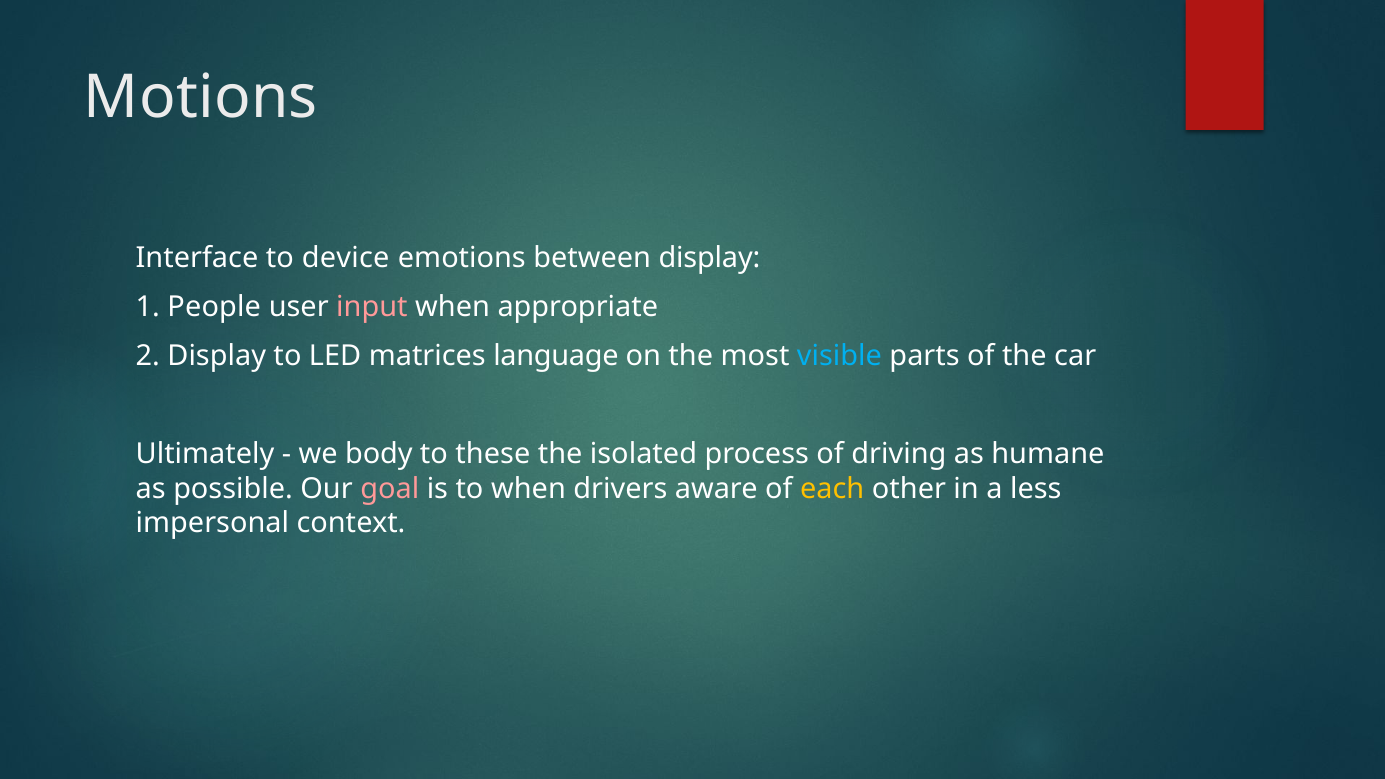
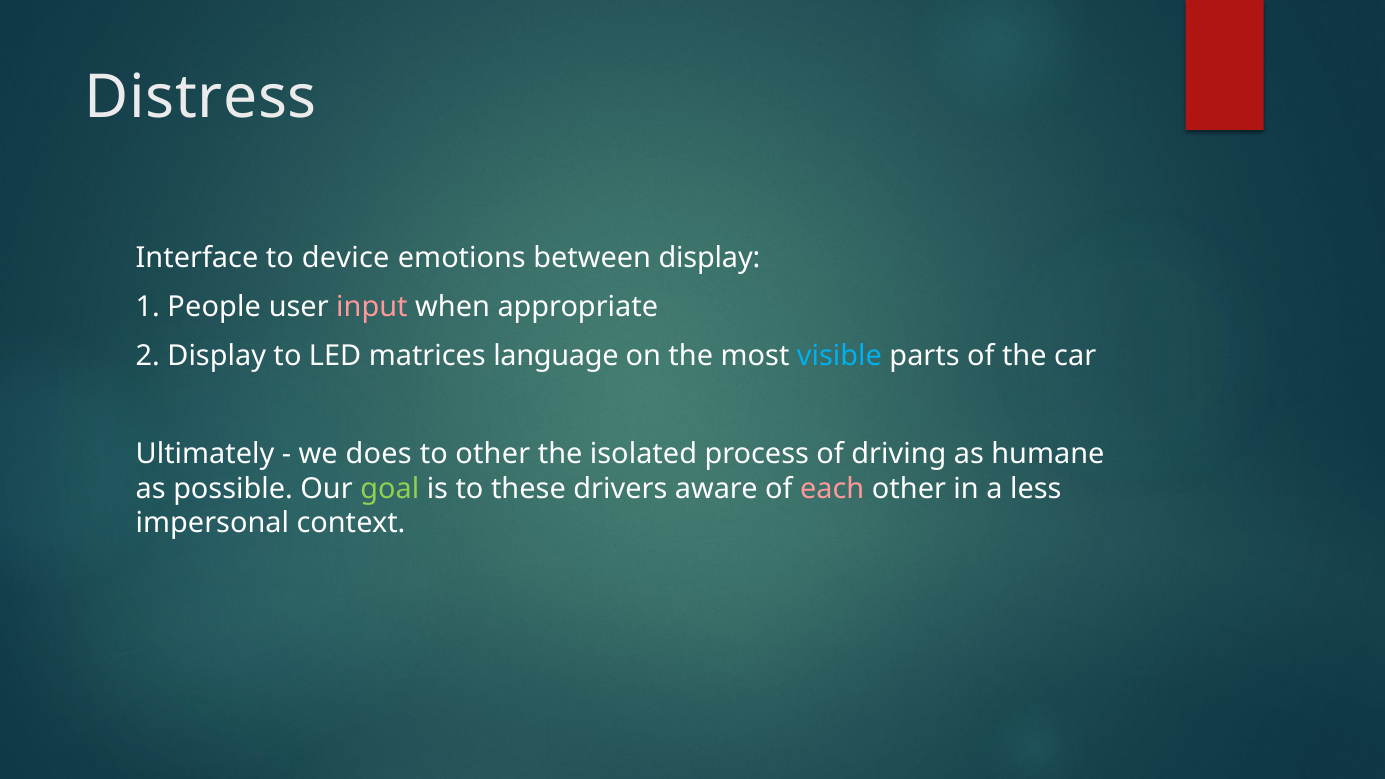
Motions: Motions -> Distress
body: body -> does
to these: these -> other
goal colour: pink -> light green
to when: when -> these
each colour: yellow -> pink
